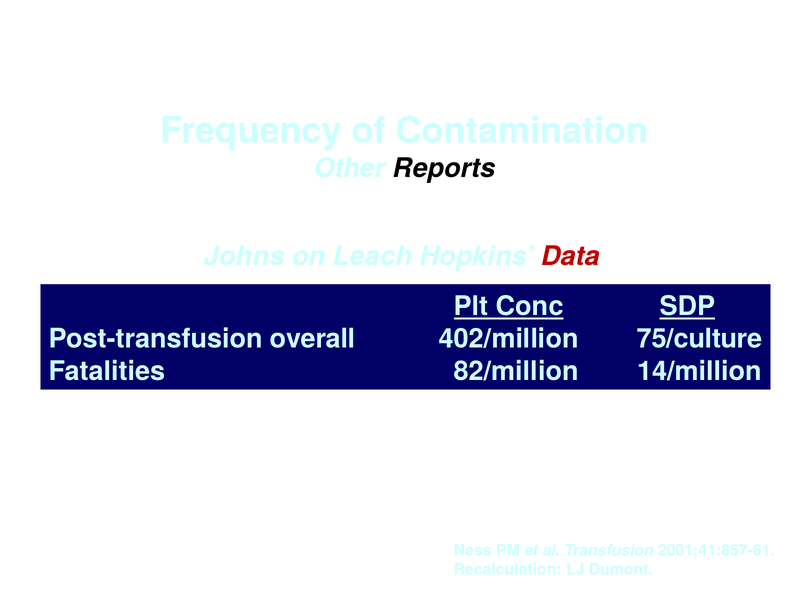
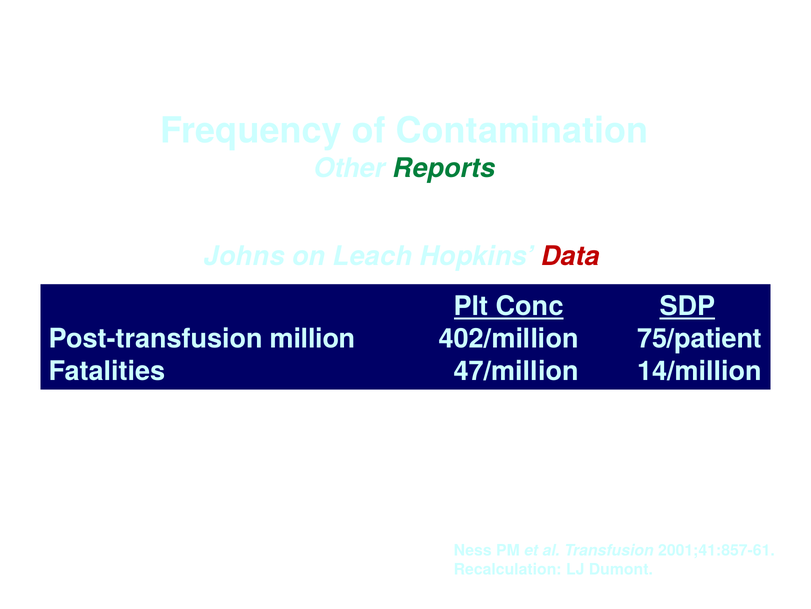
Reports colour: black -> green
overall: overall -> million
75/culture: 75/culture -> 75/patient
82/million: 82/million -> 47/million
